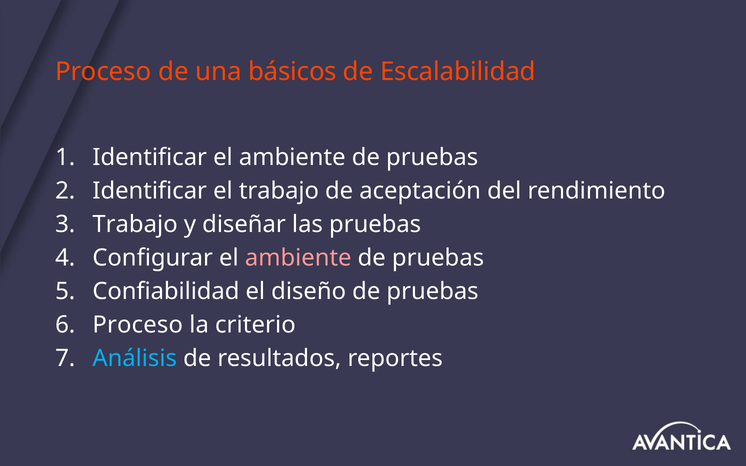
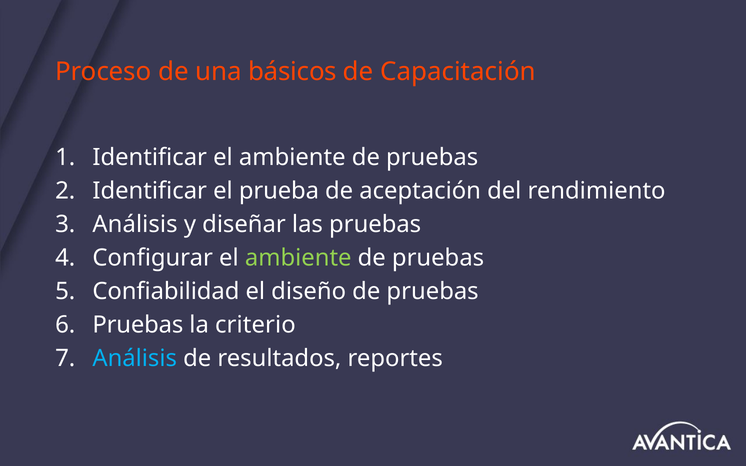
Escalabilidad: Escalabilidad -> Capacitación
el trabajo: trabajo -> prueba
Trabajo at (135, 224): Trabajo -> Análisis
ambiente at (298, 258) colour: pink -> light green
Proceso at (138, 325): Proceso -> Pruebas
